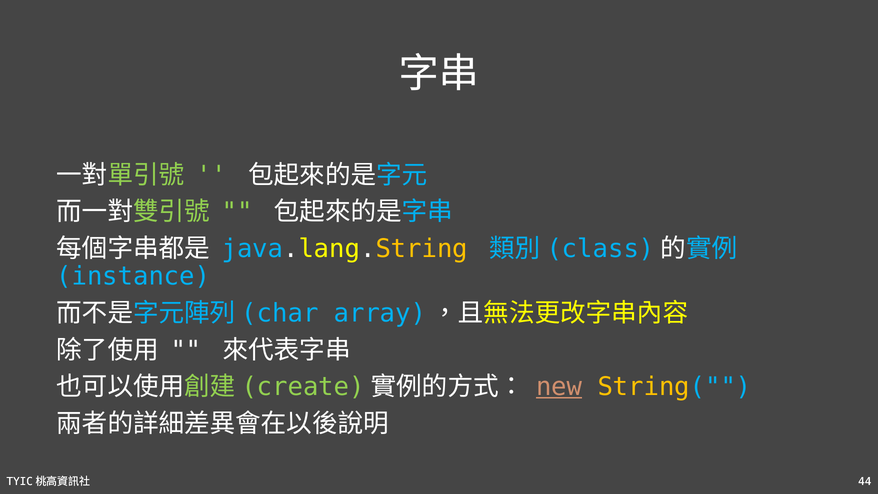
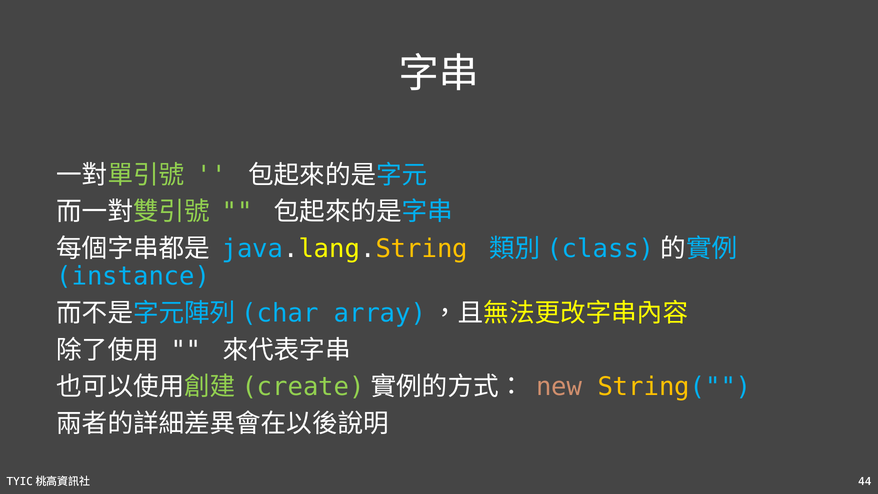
new underline: present -> none
